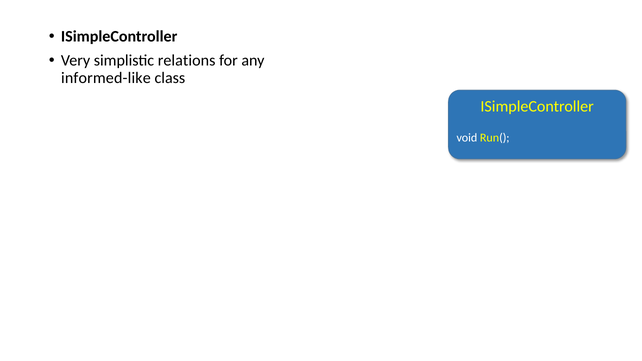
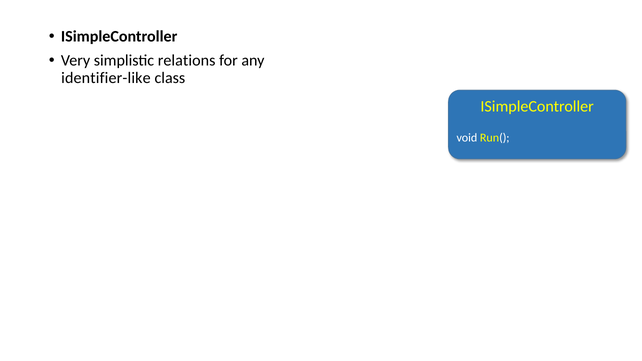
informed-like: informed-like -> identifier-like
